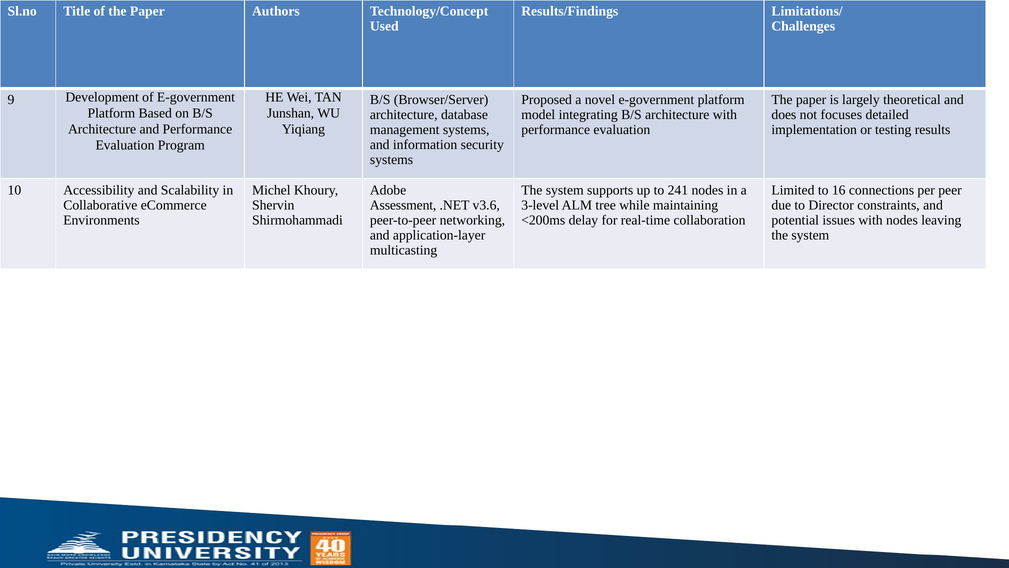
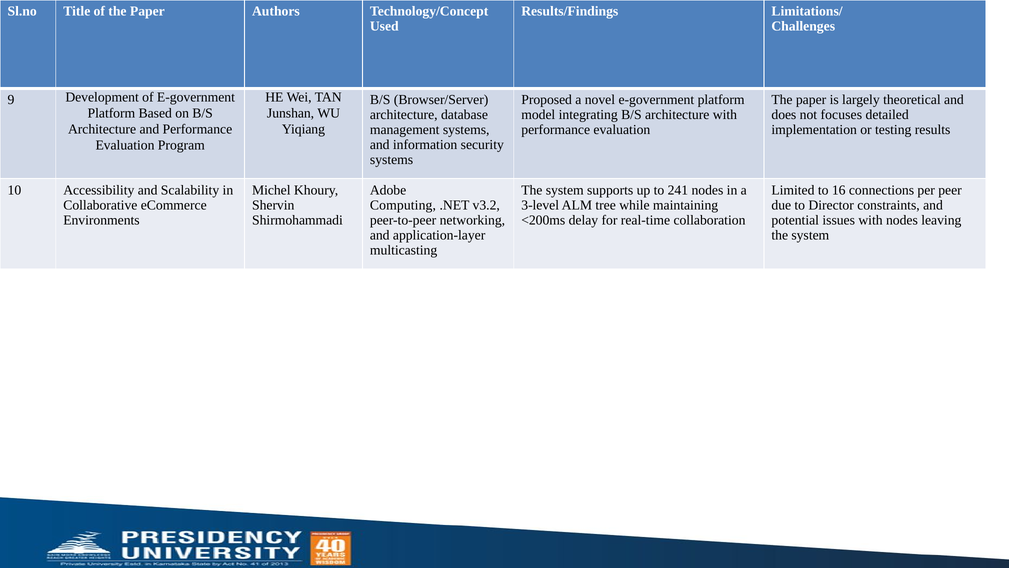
Assessment: Assessment -> Computing
v3.6: v3.6 -> v3.2
